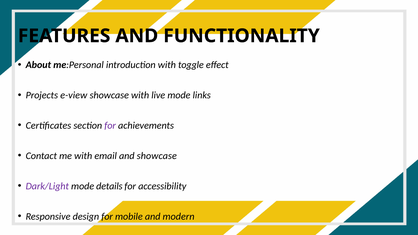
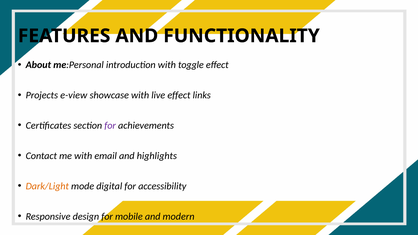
live mode: mode -> effect
and showcase: showcase -> highlights
Dark/Light colour: purple -> orange
details: details -> digital
